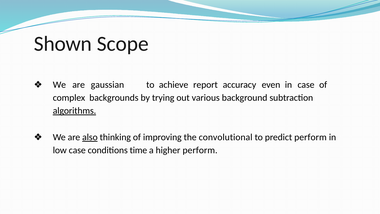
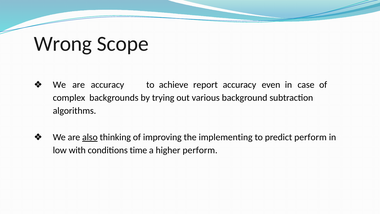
Shown: Shown -> Wrong
are gaussian: gaussian -> accuracy
algorithms underline: present -> none
convolutional: convolutional -> implementing
low case: case -> with
